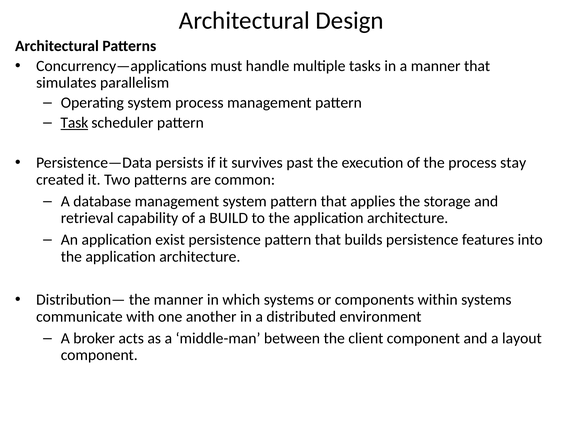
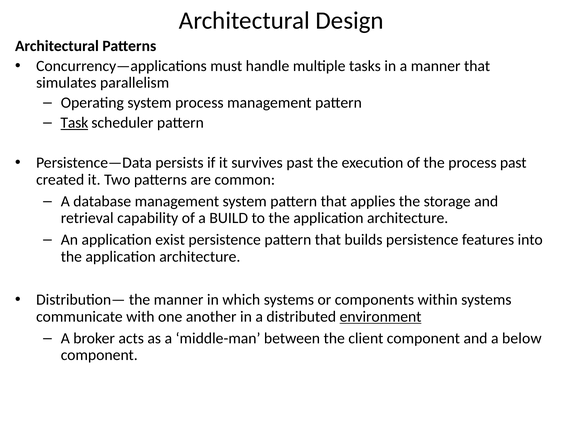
process stay: stay -> past
environment underline: none -> present
layout: layout -> below
